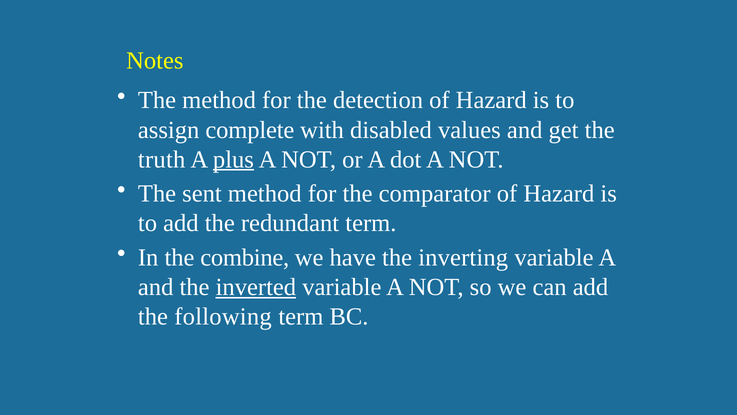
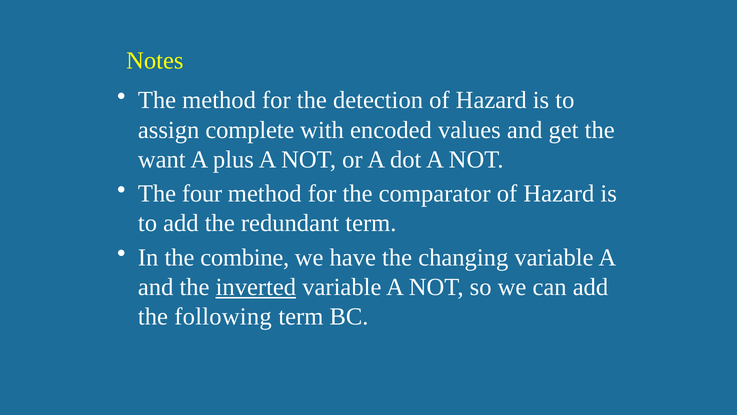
disabled: disabled -> encoded
truth: truth -> want
plus underline: present -> none
sent: sent -> four
inverting: inverting -> changing
